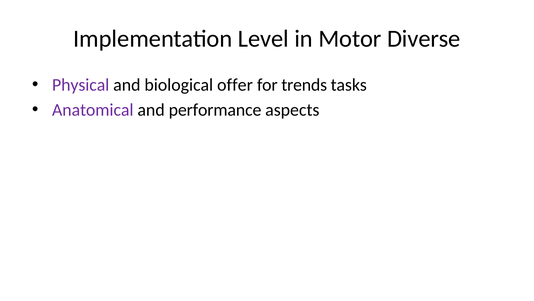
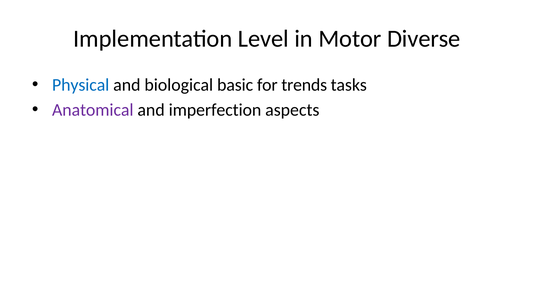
Physical colour: purple -> blue
offer: offer -> basic
performance: performance -> imperfection
